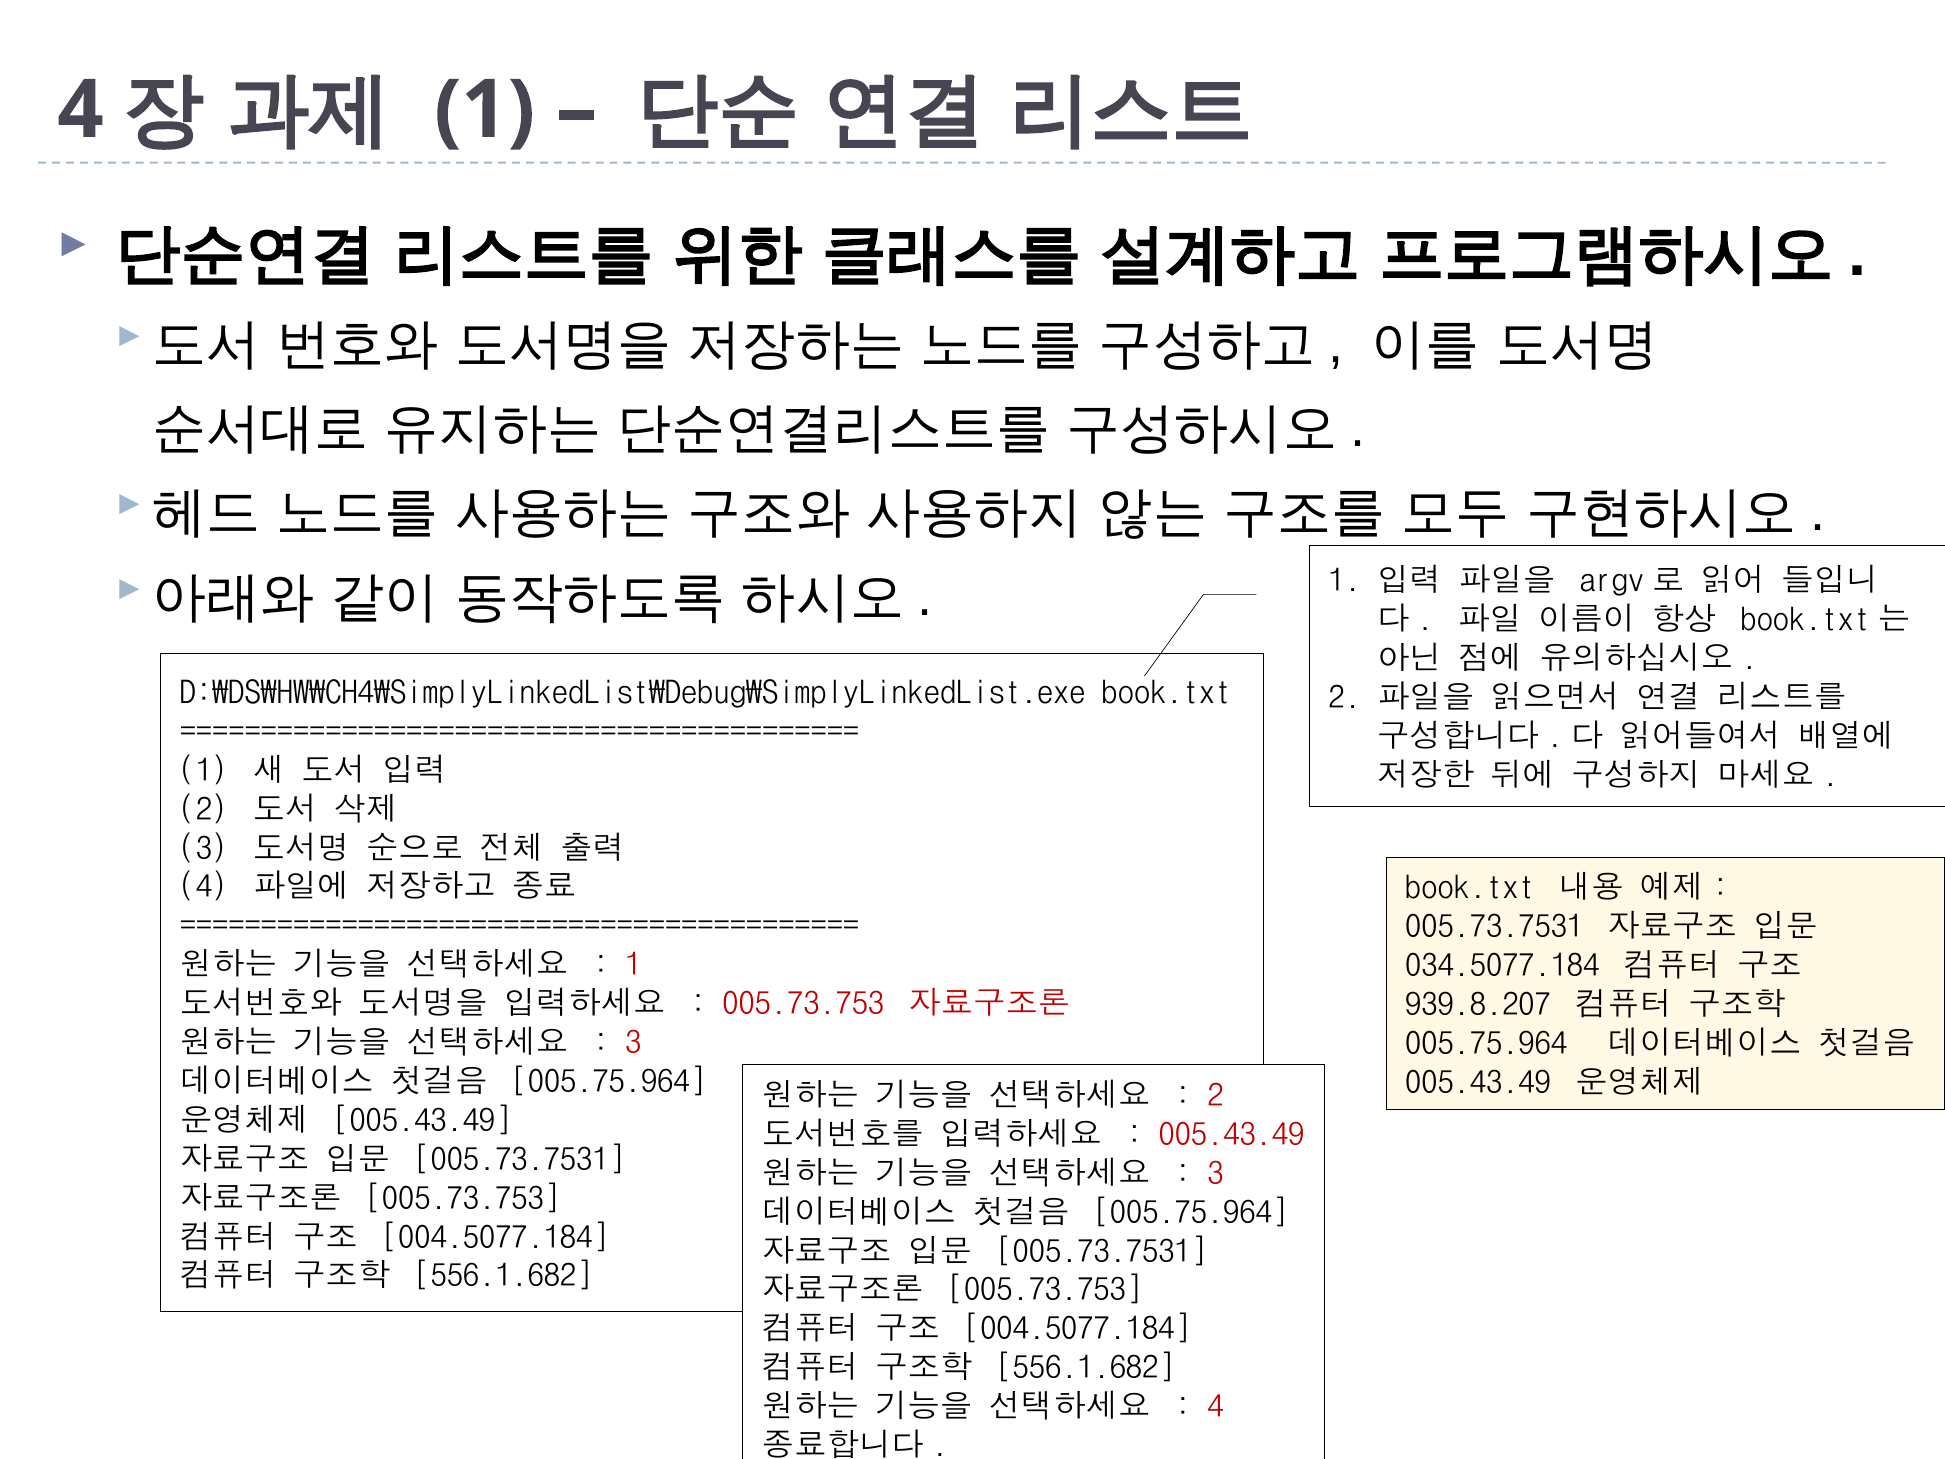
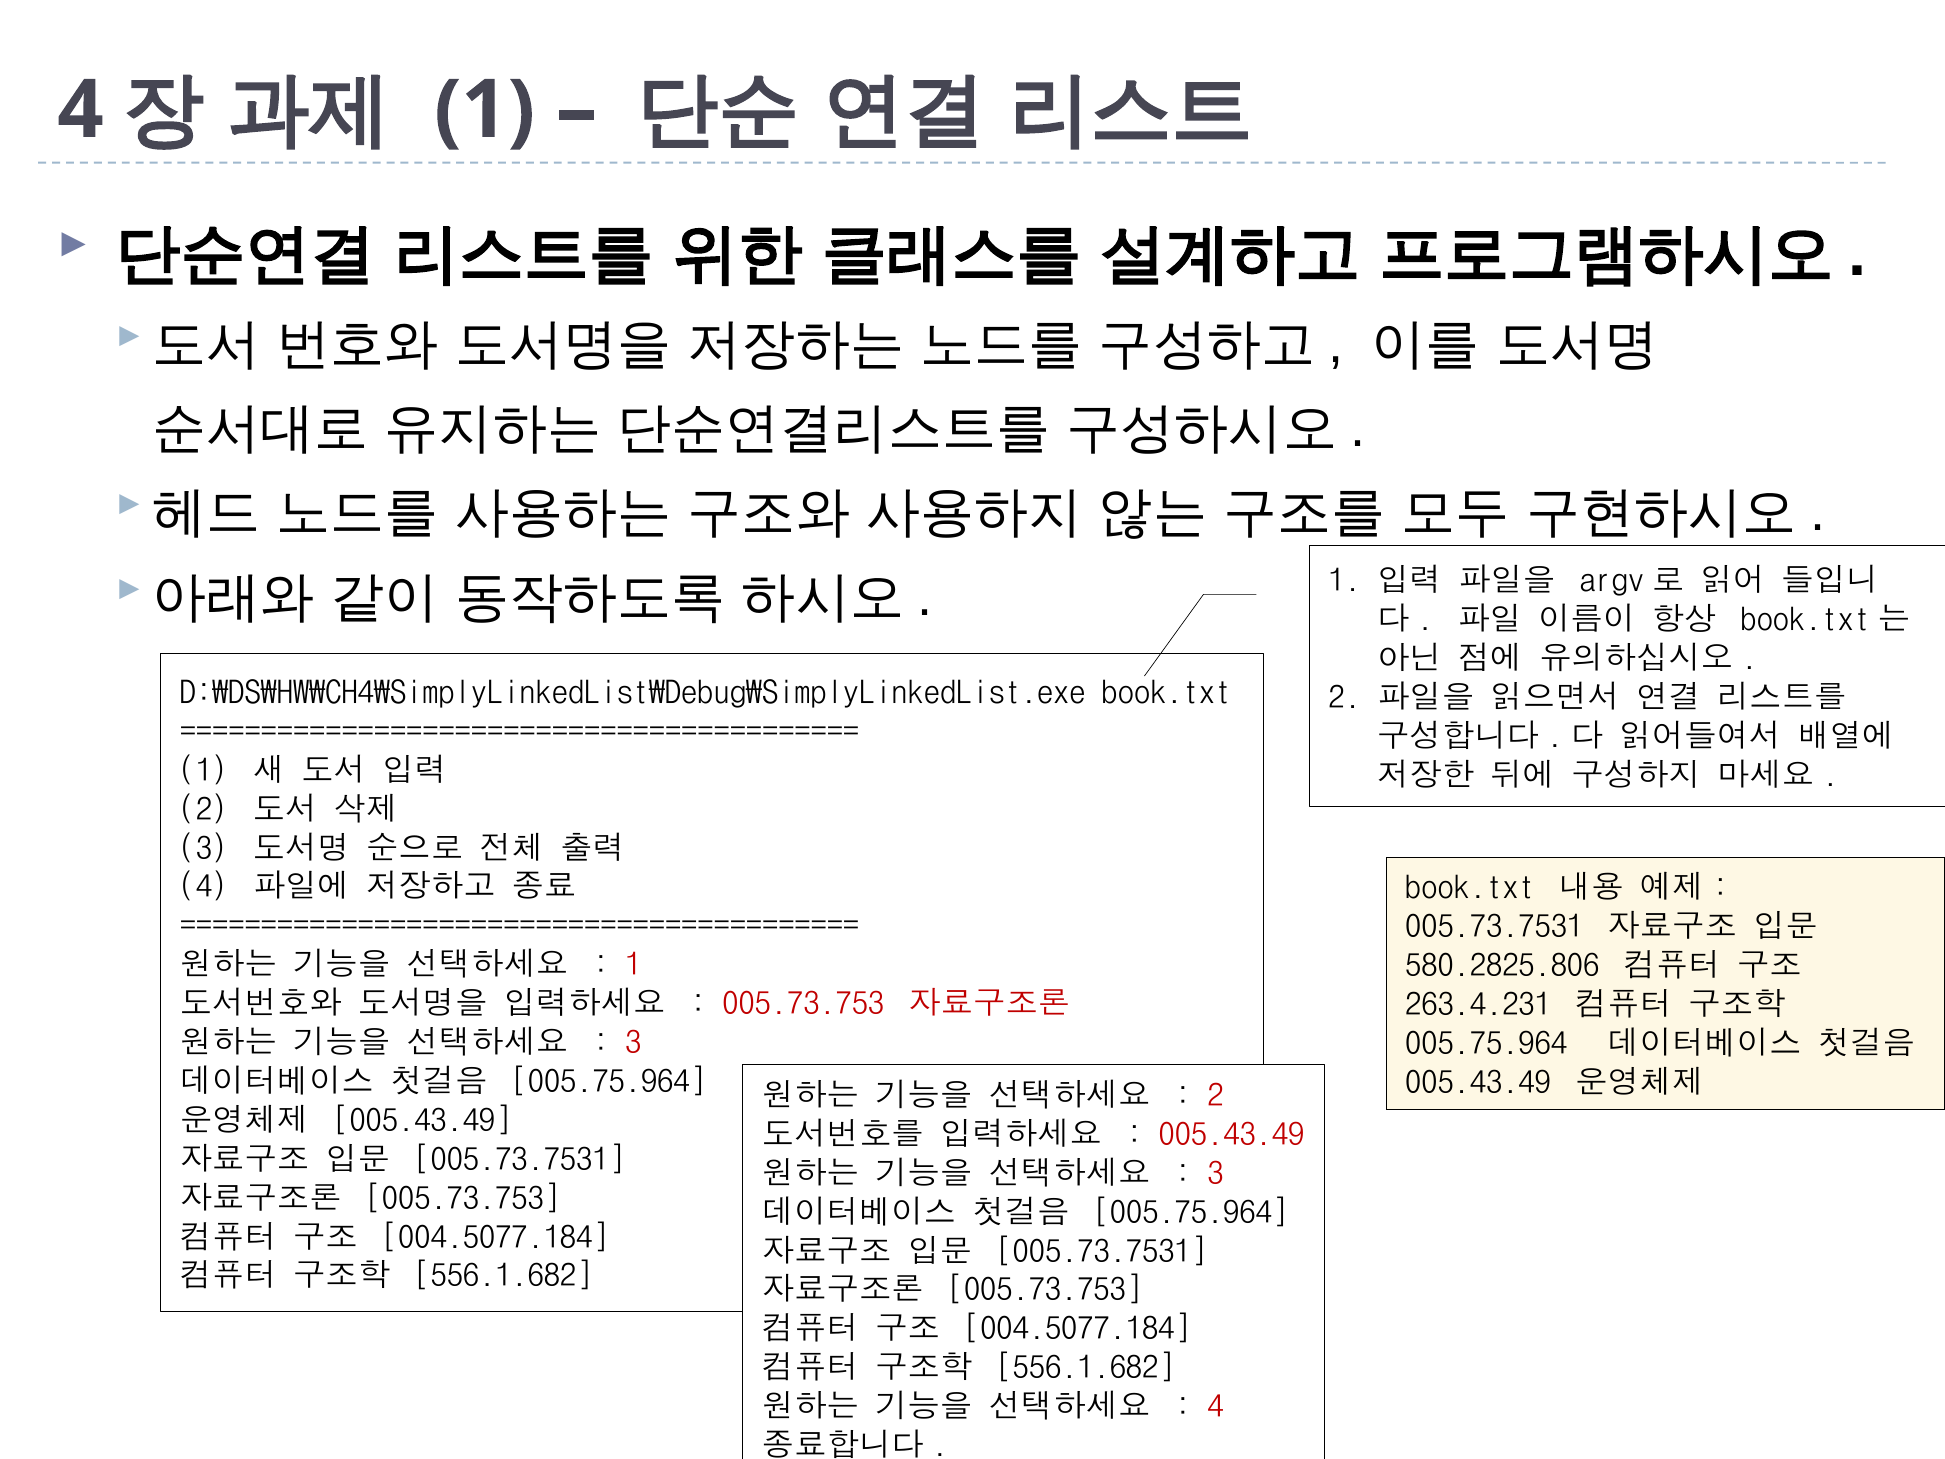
034.5077.184: 034.5077.184 -> 580.2825.806
939.8.207: 939.8.207 -> 263.4.231
